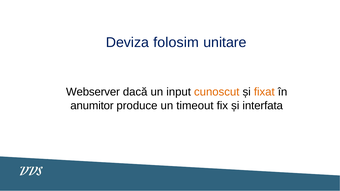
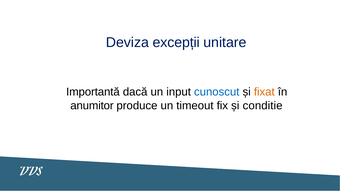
folosim: folosim -> excepții
Webserver: Webserver -> Importantă
cunoscut colour: orange -> blue
interfata: interfata -> conditie
